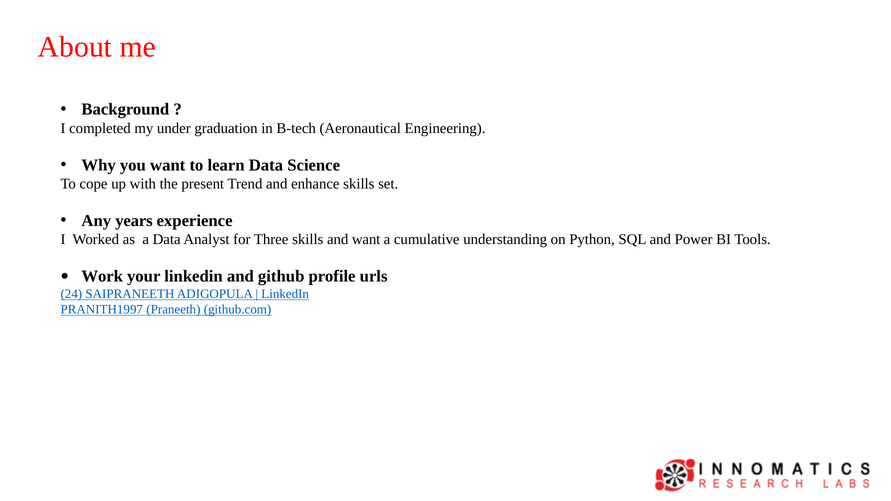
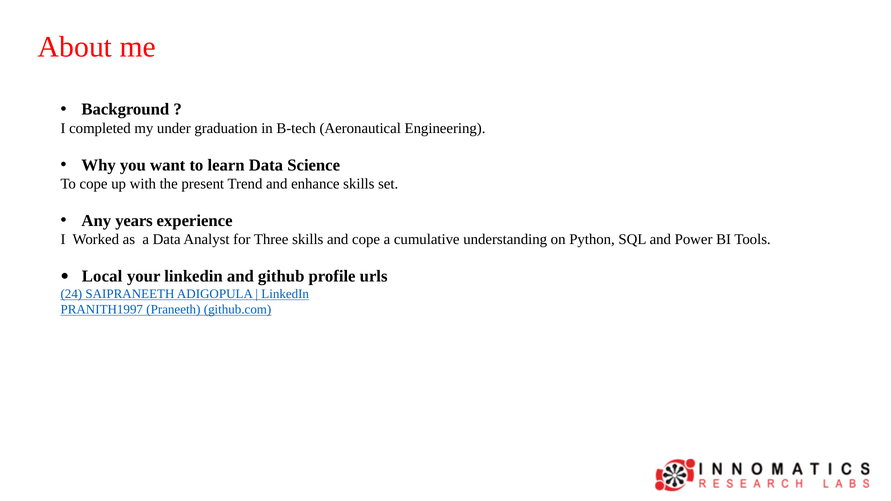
and want: want -> cope
Work: Work -> Local
